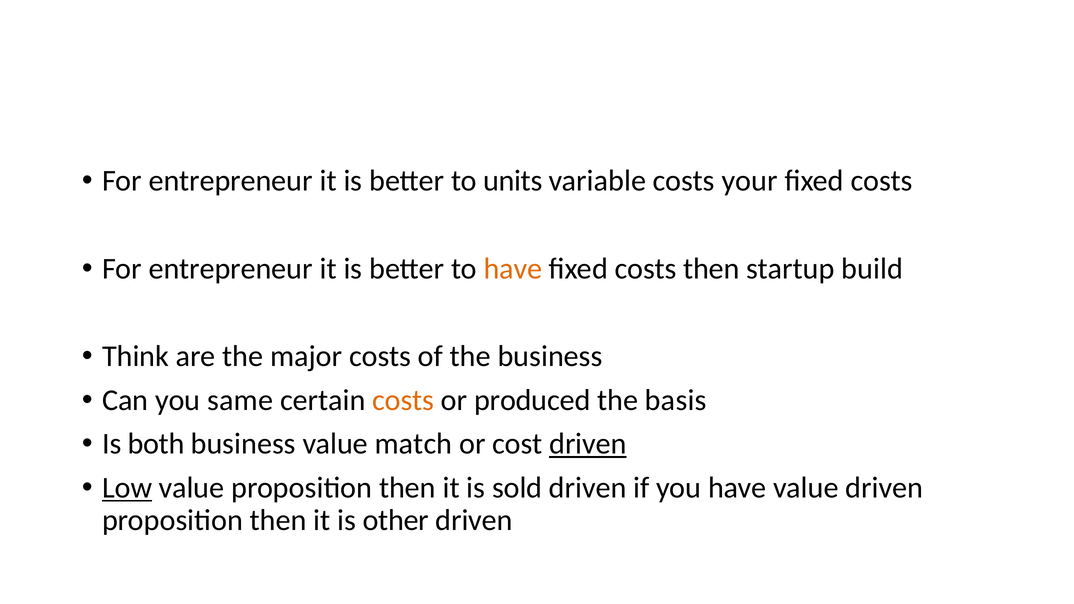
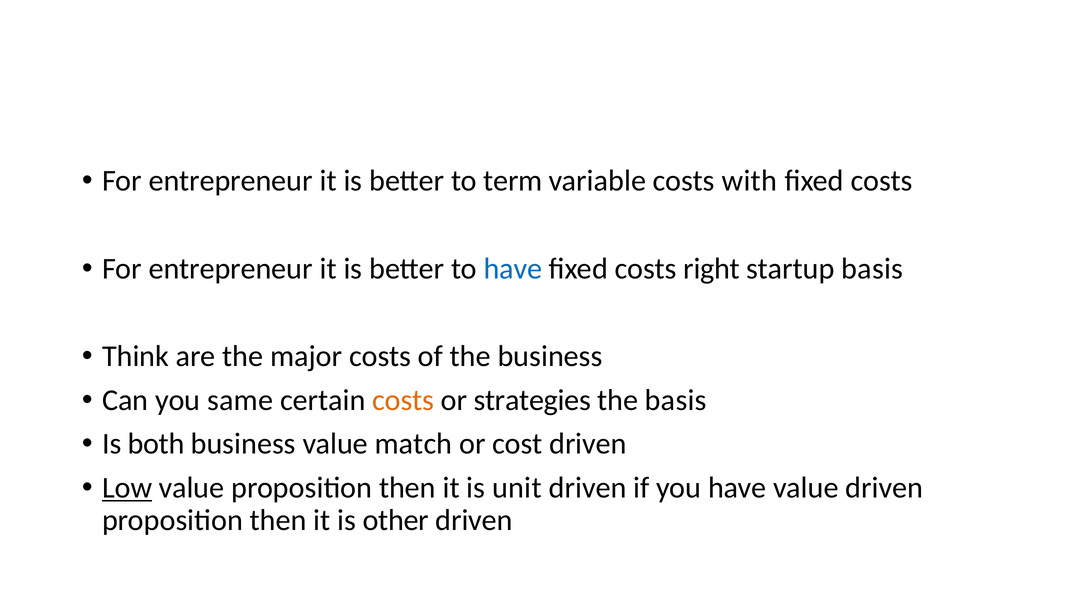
units: units -> term
your: your -> with
have at (513, 269) colour: orange -> blue
costs then: then -> right
startup build: build -> basis
produced: produced -> strategies
driven at (588, 444) underline: present -> none
sold: sold -> unit
